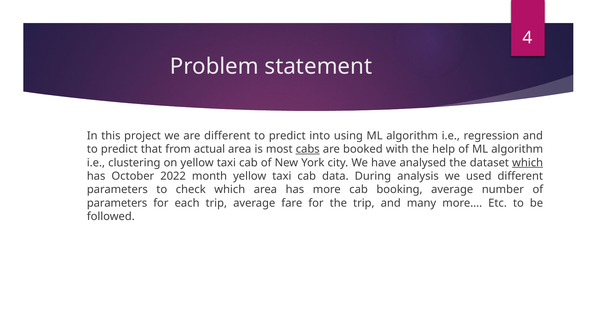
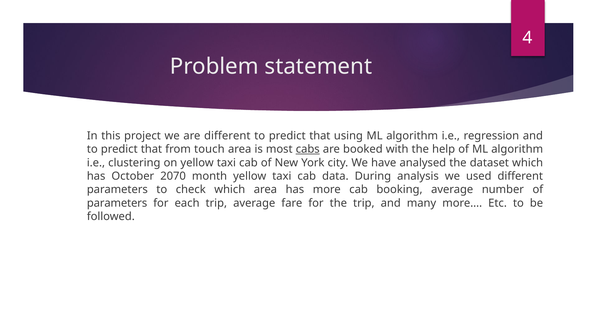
into at (320, 136): into -> that
actual: actual -> touch
which at (528, 163) underline: present -> none
2022: 2022 -> 2070
